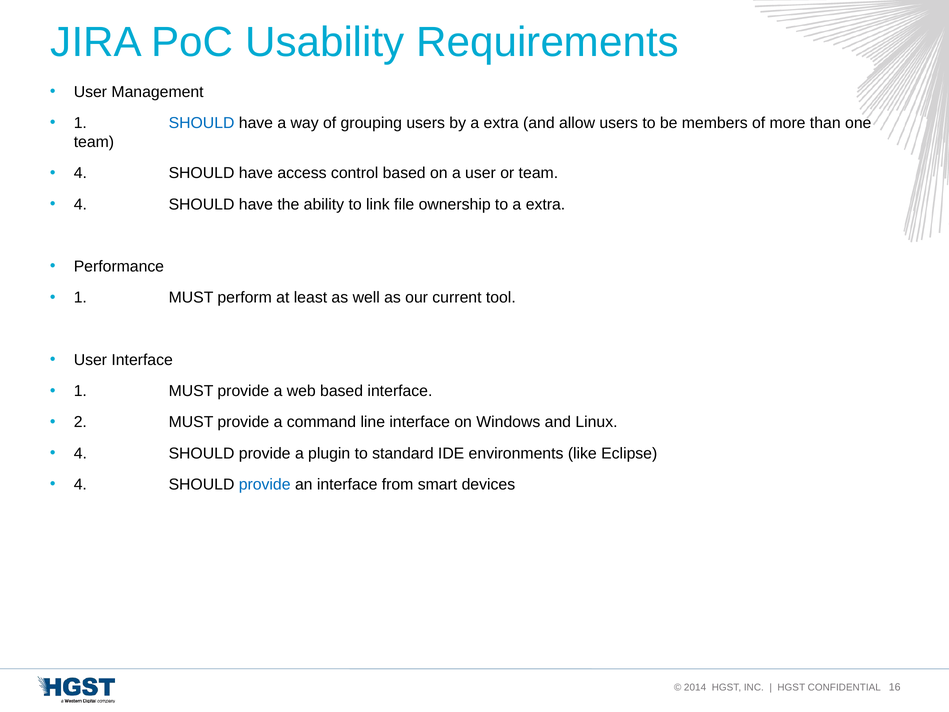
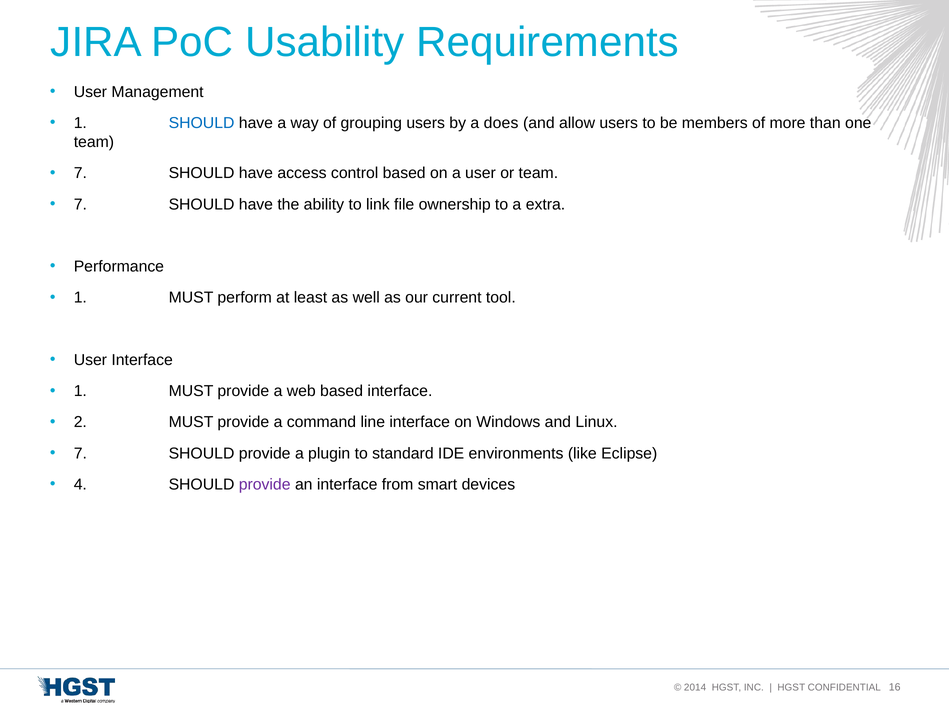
by a extra: extra -> does
4 at (80, 173): 4 -> 7
4 at (80, 204): 4 -> 7
4 at (80, 453): 4 -> 7
provide at (265, 484) colour: blue -> purple
